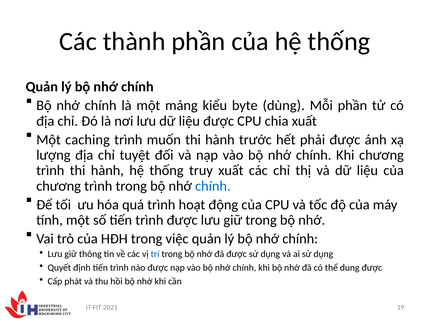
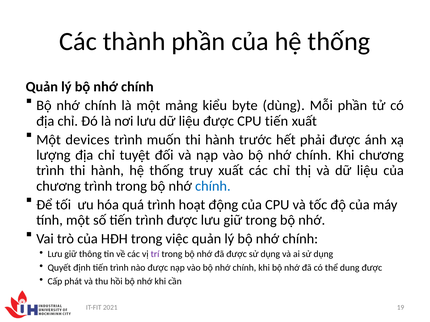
CPU chia: chia -> tiến
caching: caching -> devices
trí colour: blue -> purple
